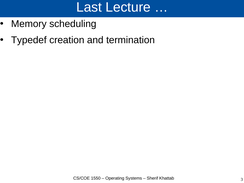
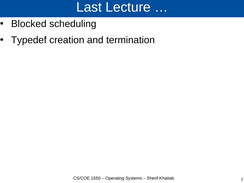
Memory: Memory -> Blocked
